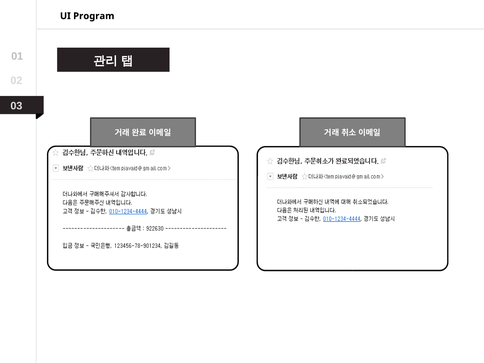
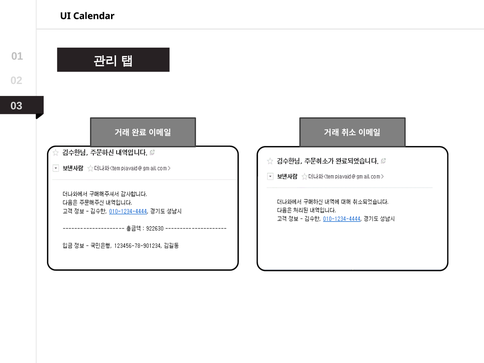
Program: Program -> Calendar
